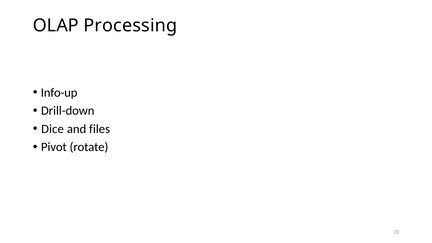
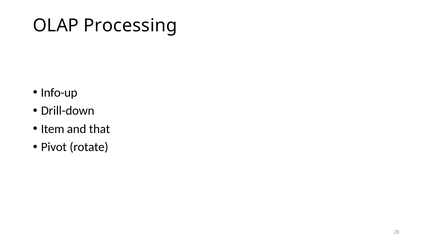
Dice: Dice -> Item
files: files -> that
